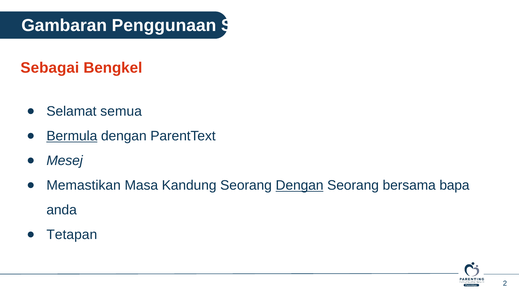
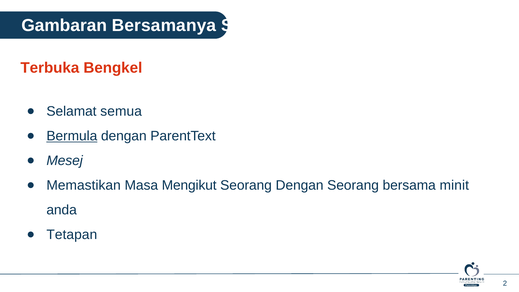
Penggunaan: Penggunaan -> Bersamanya
Sebagai: Sebagai -> Terbuka
Kandung: Kandung -> Mengikut
Dengan at (300, 185) underline: present -> none
bapa: bapa -> minit
